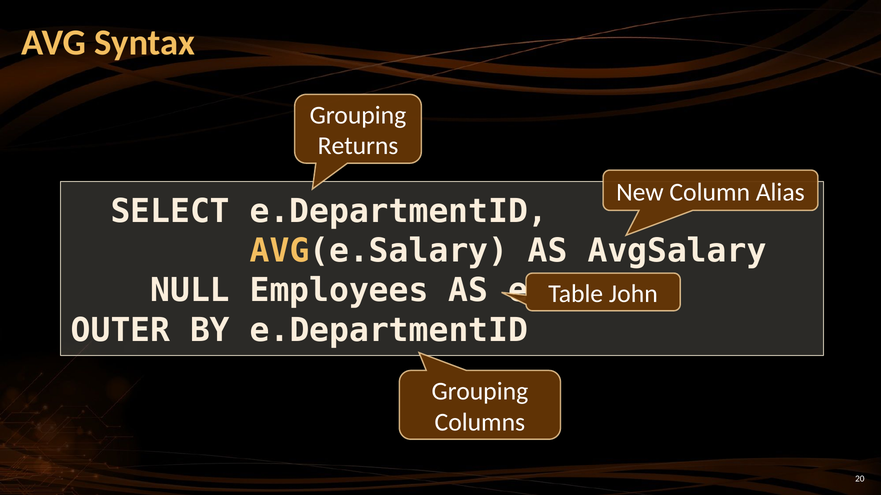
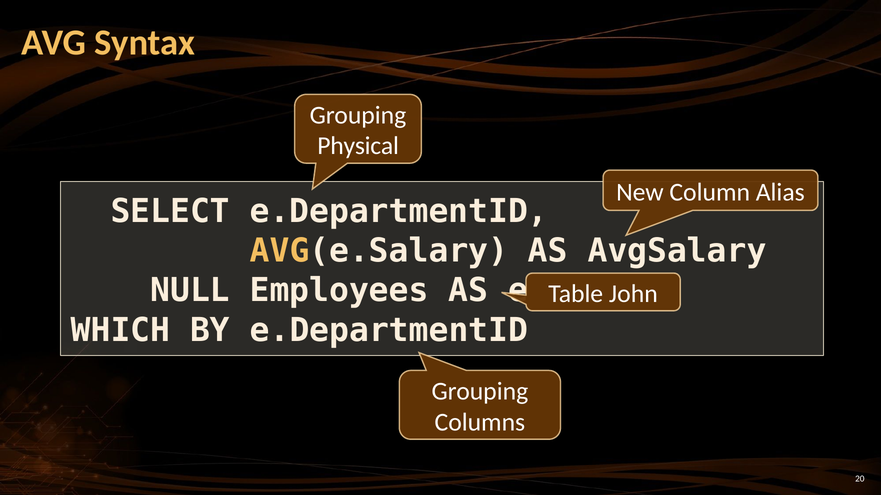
Returns: Returns -> Physical
OUTER: OUTER -> WHICH
